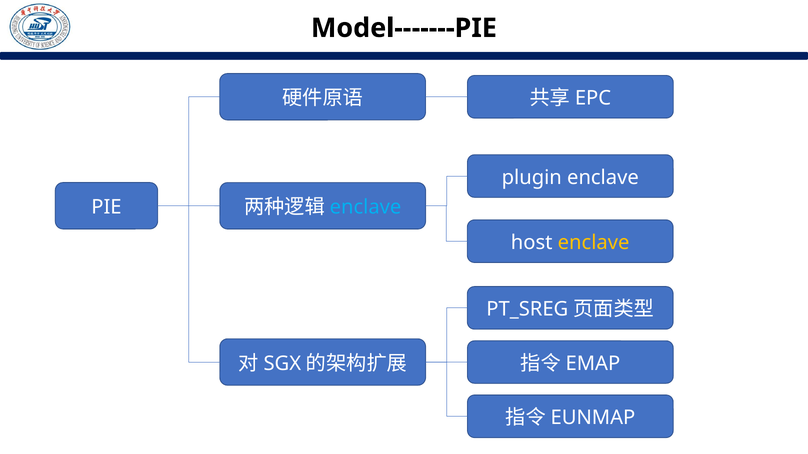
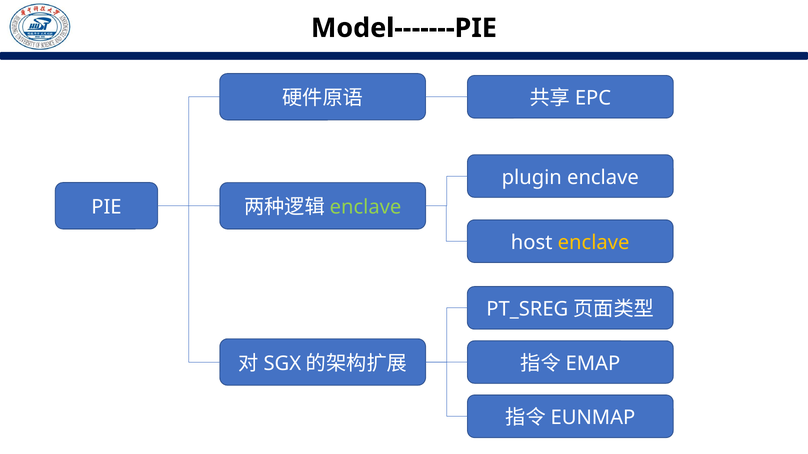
enclave at (366, 207) colour: light blue -> light green
